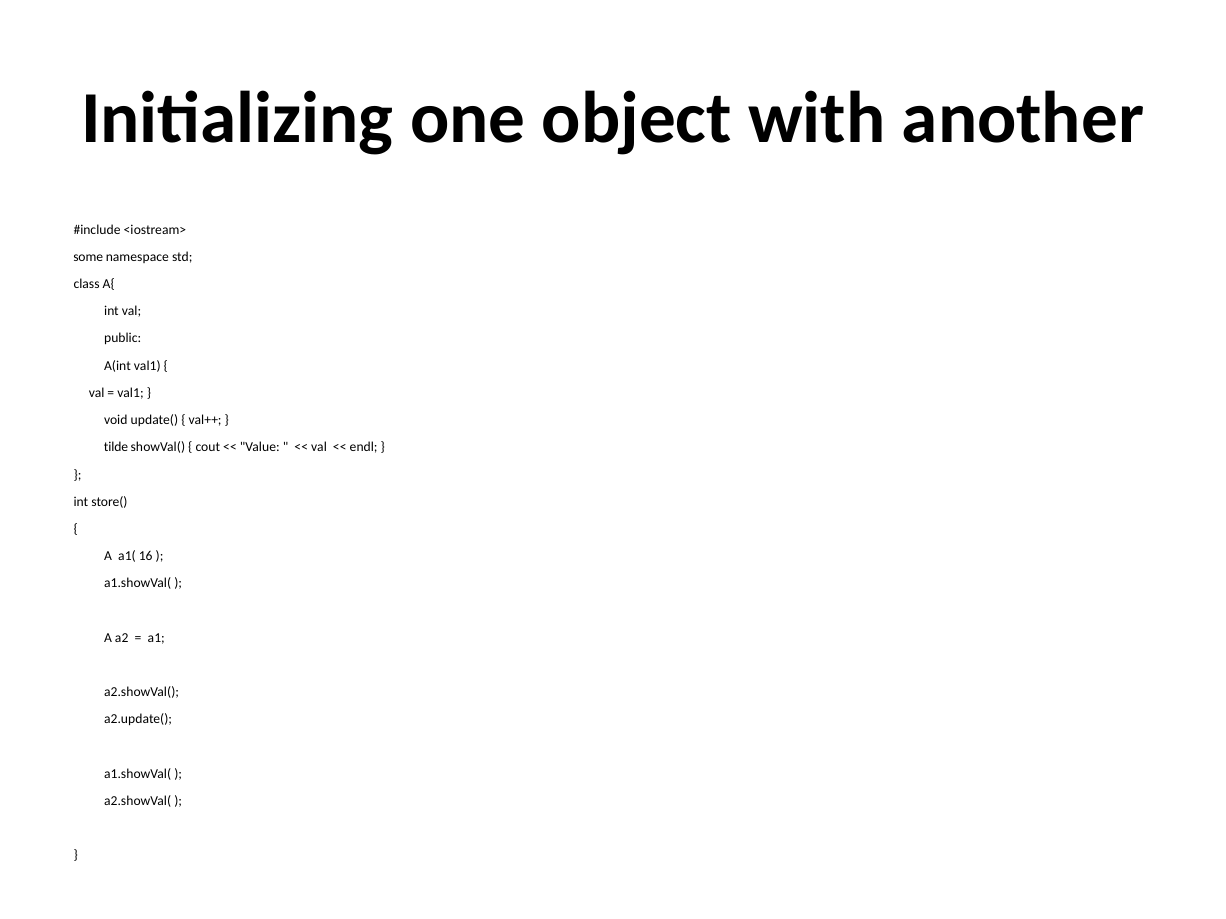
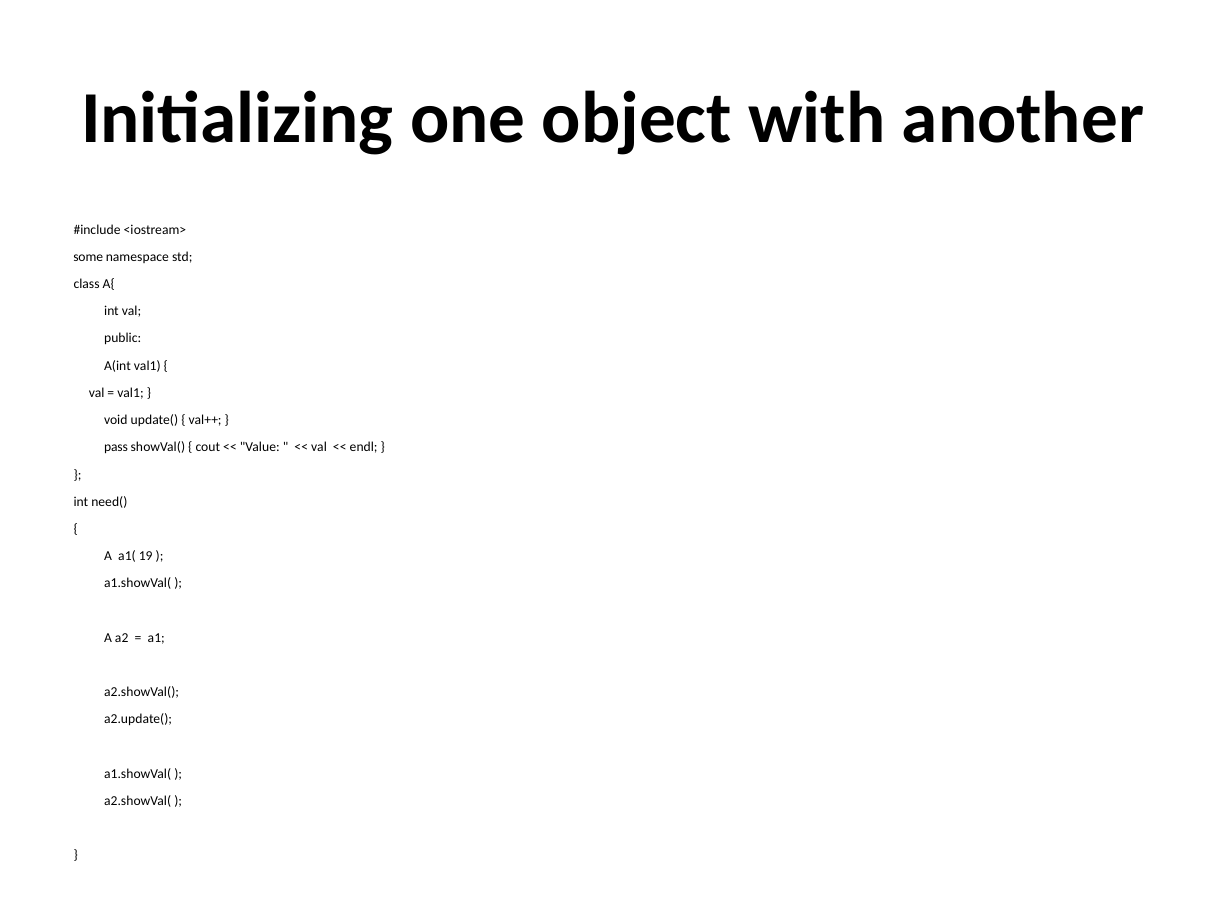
tilde: tilde -> pass
store(: store( -> need(
16: 16 -> 19
